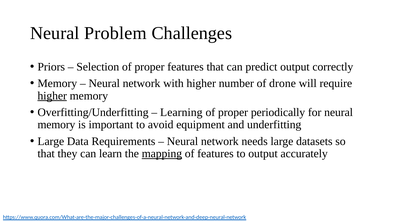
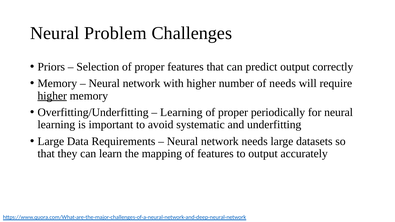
of drone: drone -> needs
memory at (56, 125): memory -> learning
equipment: equipment -> systematic
mapping underline: present -> none
